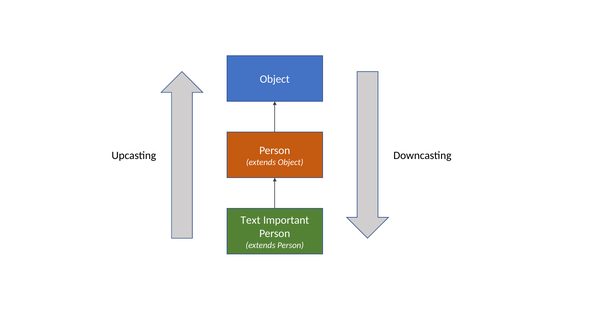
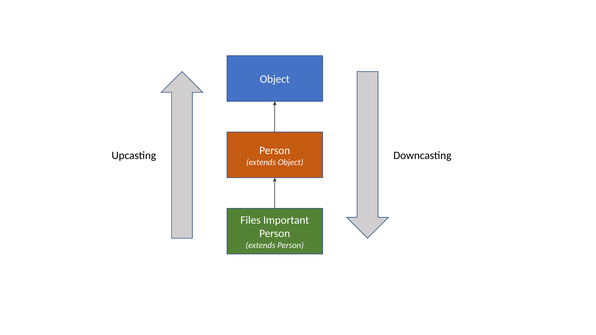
Text: Text -> Files
